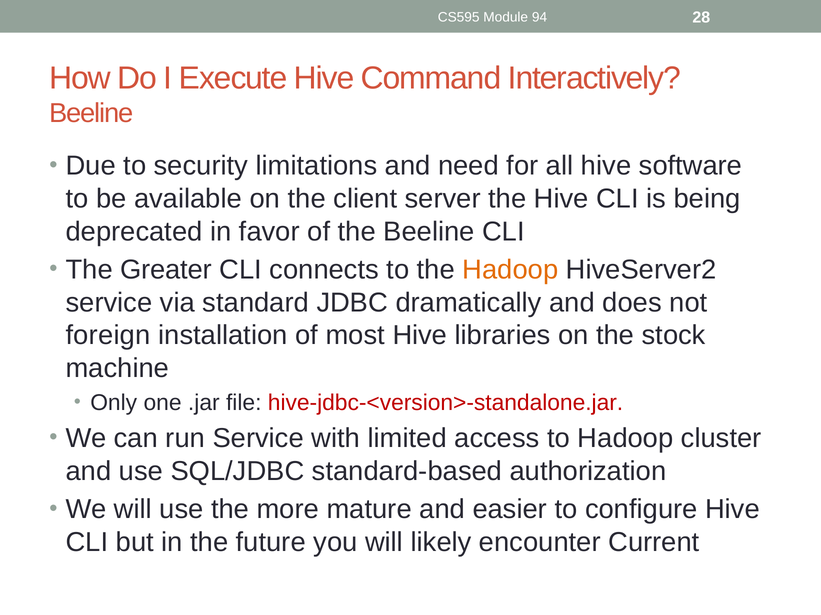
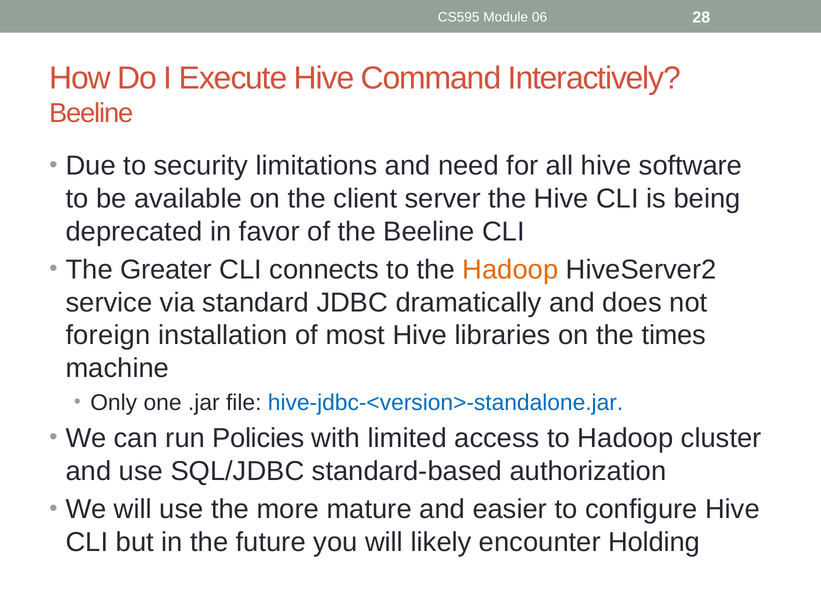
94: 94 -> 06
stock: stock -> times
hive-jdbc-<version>-standalone.jar colour: red -> blue
run Service: Service -> Policies
Current: Current -> Holding
